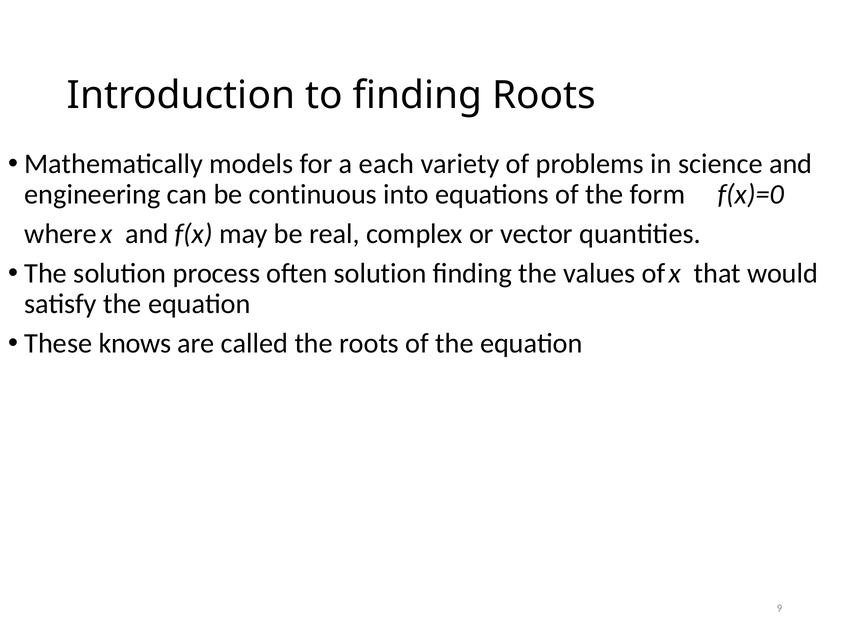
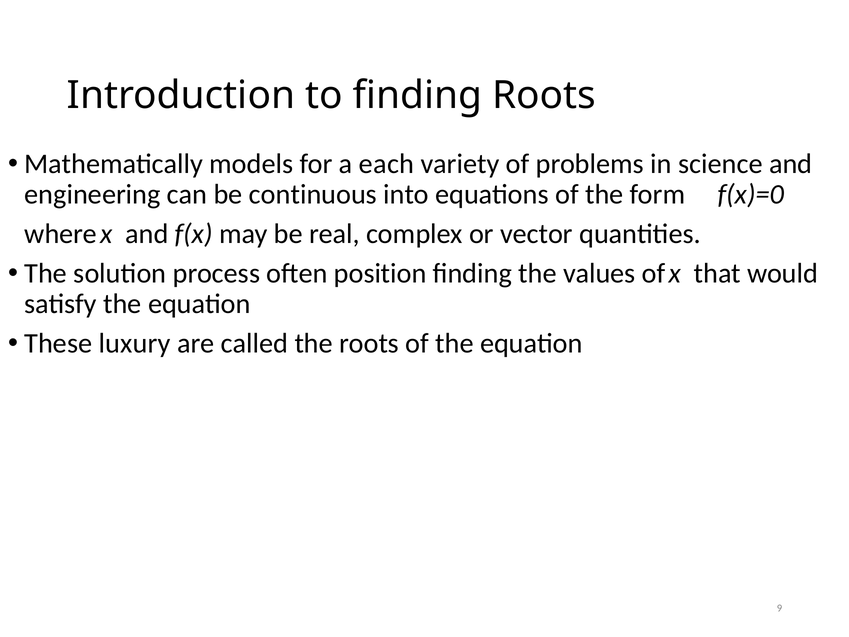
often solution: solution -> position
knows: knows -> luxury
